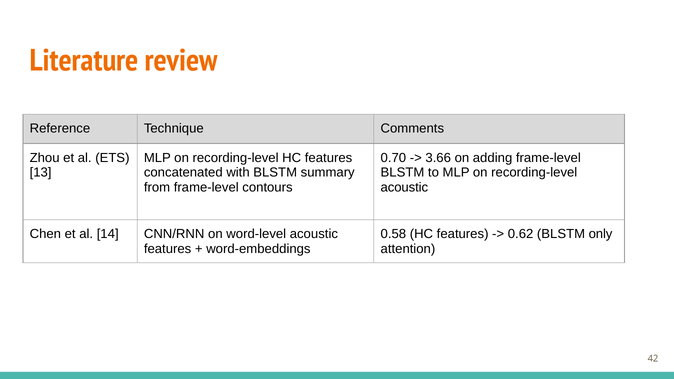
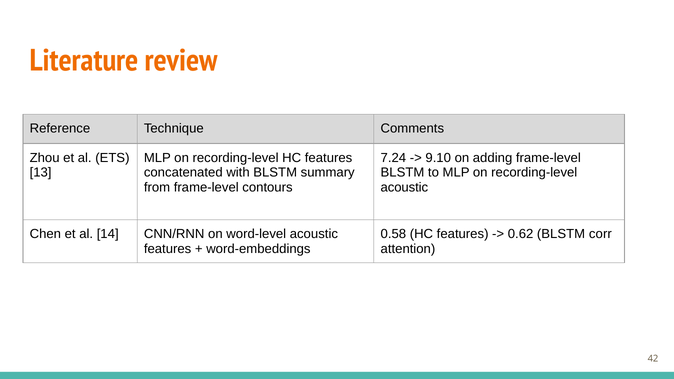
0.70: 0.70 -> 7.24
3.66: 3.66 -> 9.10
only: only -> corr
